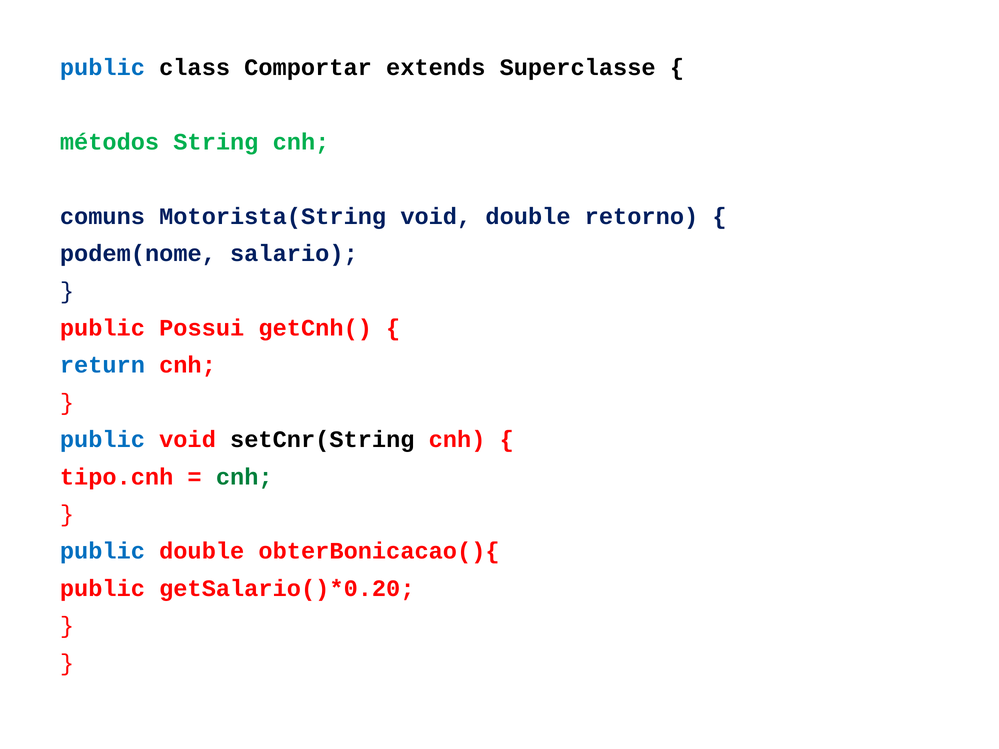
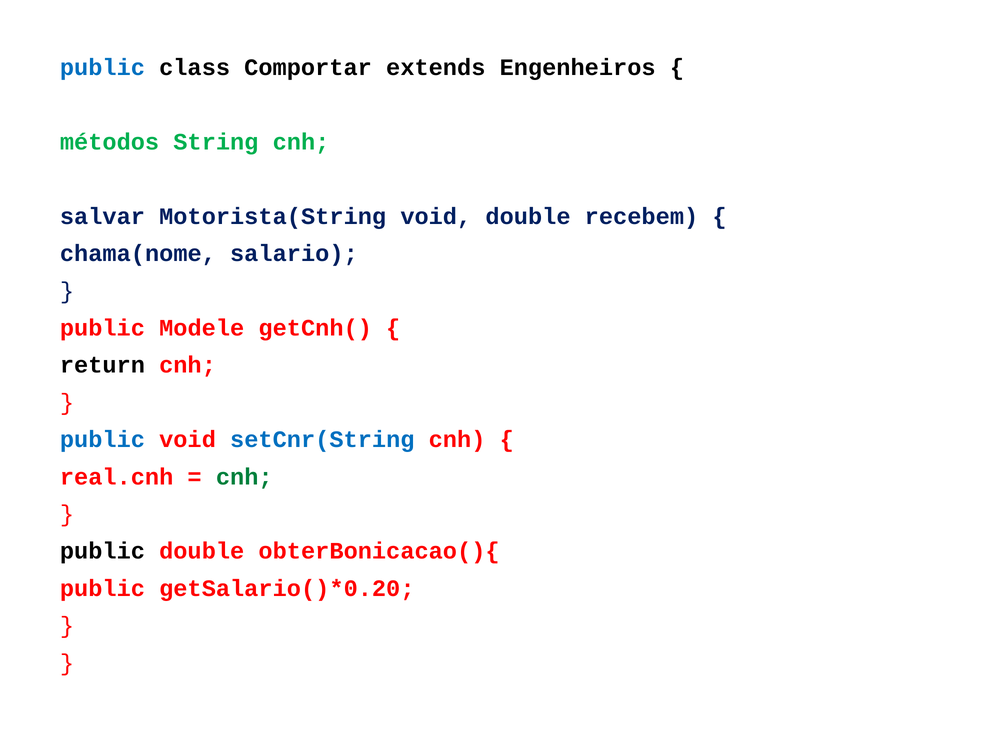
Superclasse: Superclasse -> Engenheiros
comuns: comuns -> salvar
retorno: retorno -> recebem
podem(nome: podem(nome -> chama(nome
Possui: Possui -> Modele
return colour: blue -> black
setCnr(String colour: black -> blue
tipo.cnh: tipo.cnh -> real.cnh
public at (102, 551) colour: blue -> black
